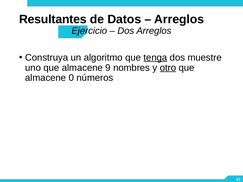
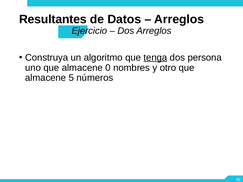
muestre: muestre -> persona
9: 9 -> 0
otro underline: present -> none
0: 0 -> 5
